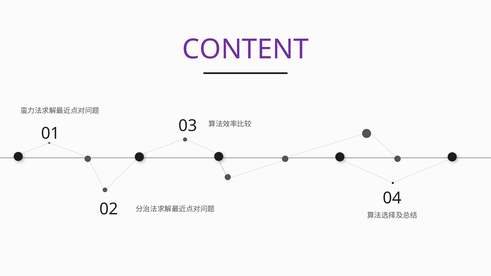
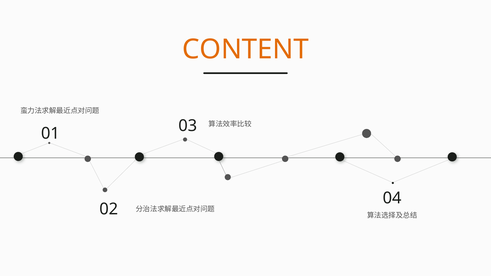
CONTENT colour: purple -> orange
